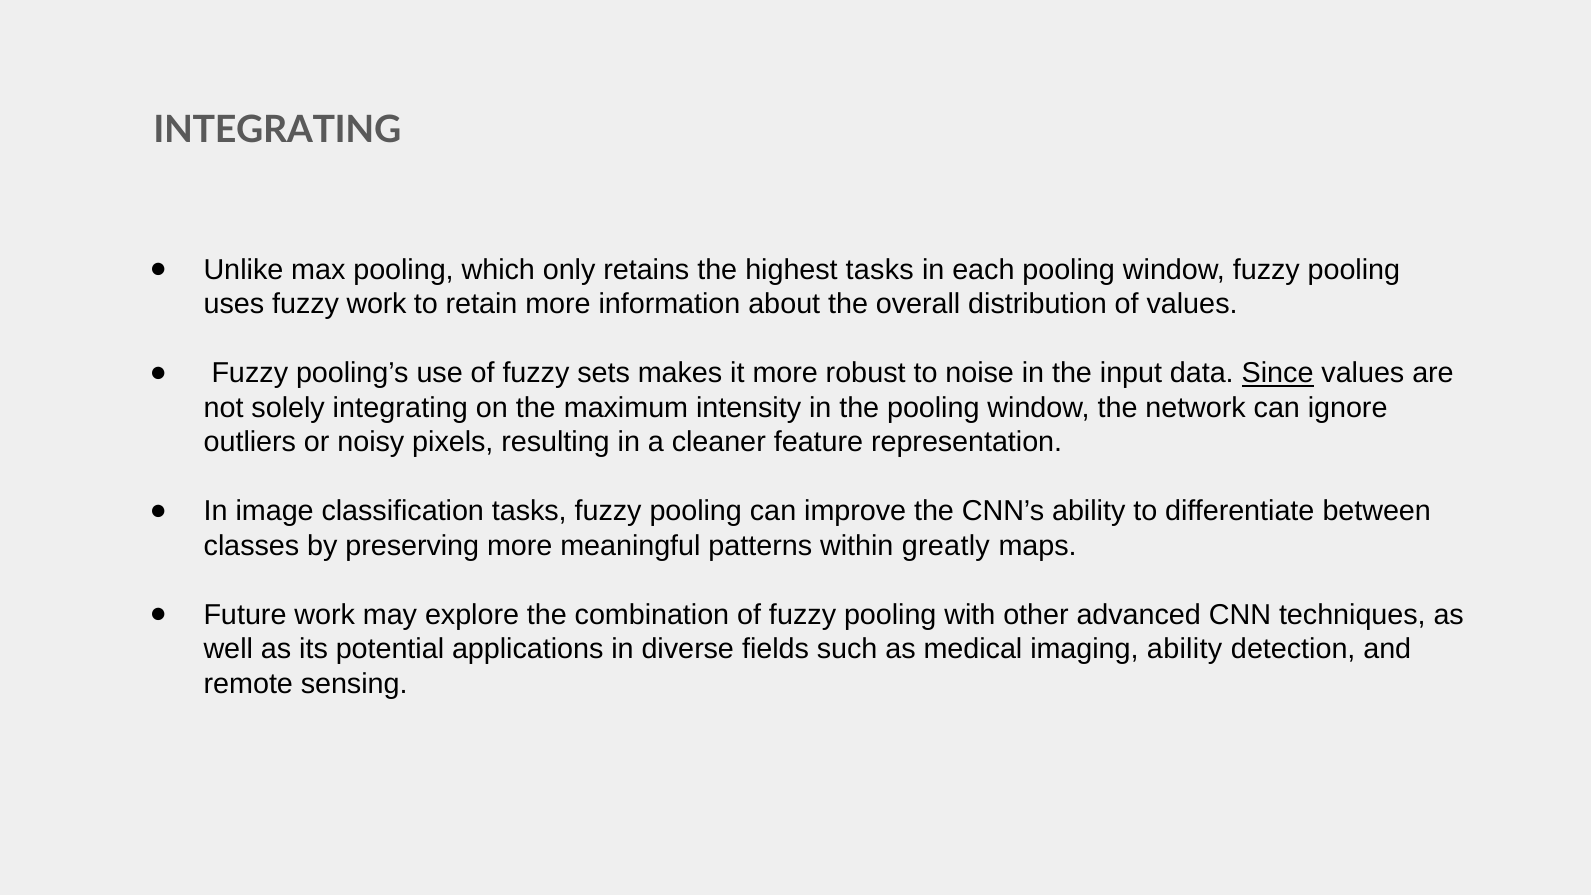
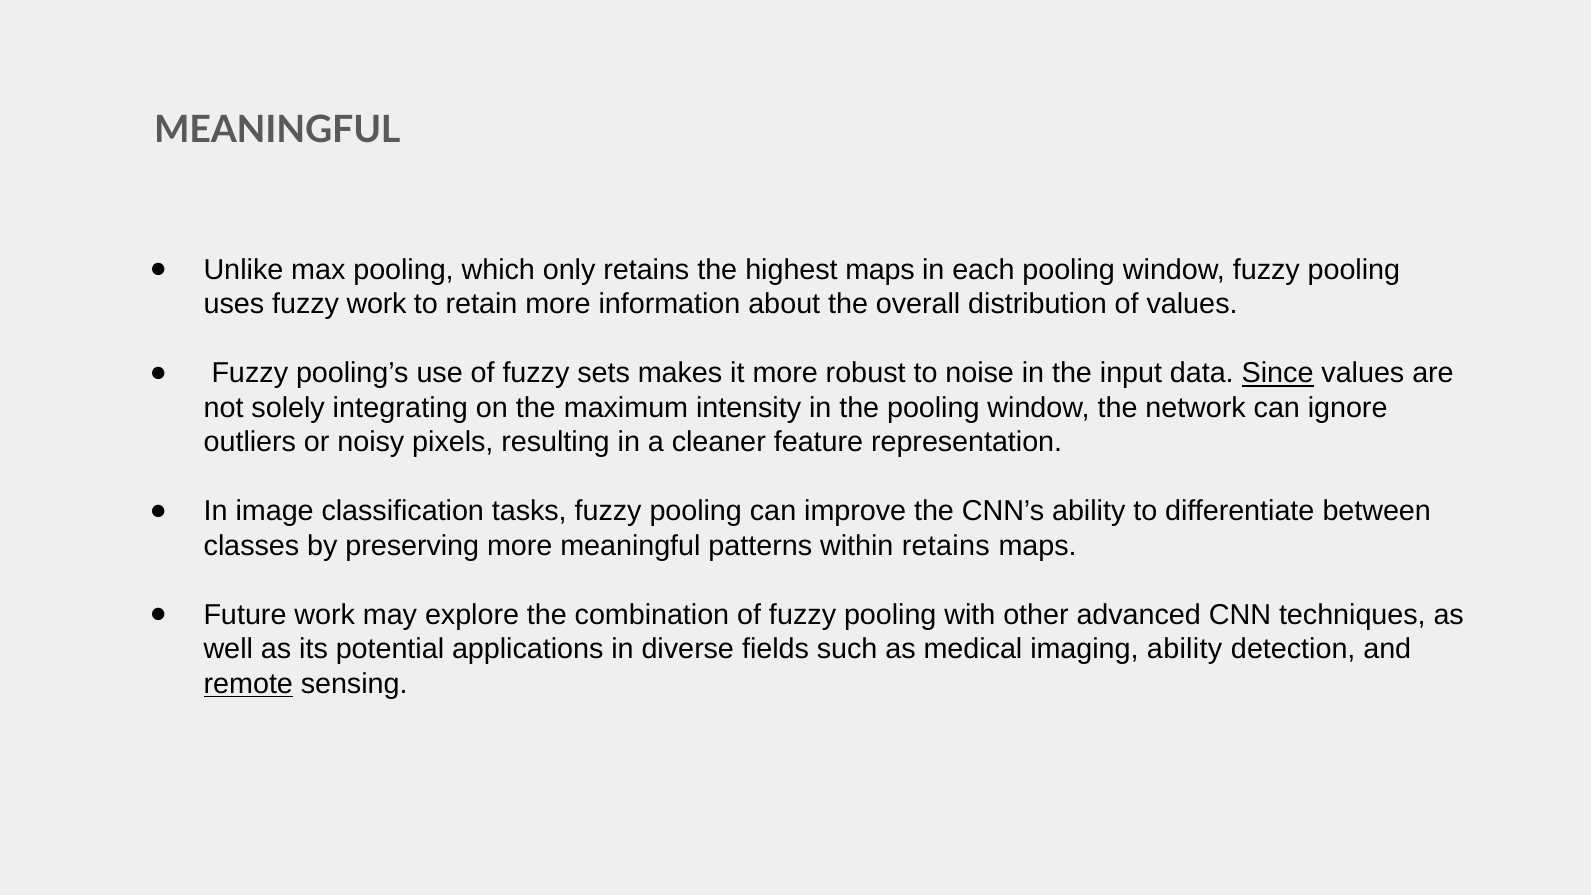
INTEGRATING at (277, 130): INTEGRATING -> MEANINGFUL
highest tasks: tasks -> maps
within greatly: greatly -> retains
remote underline: none -> present
